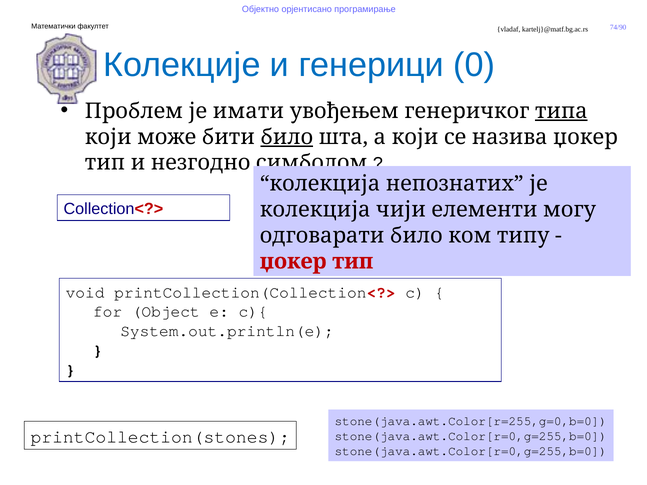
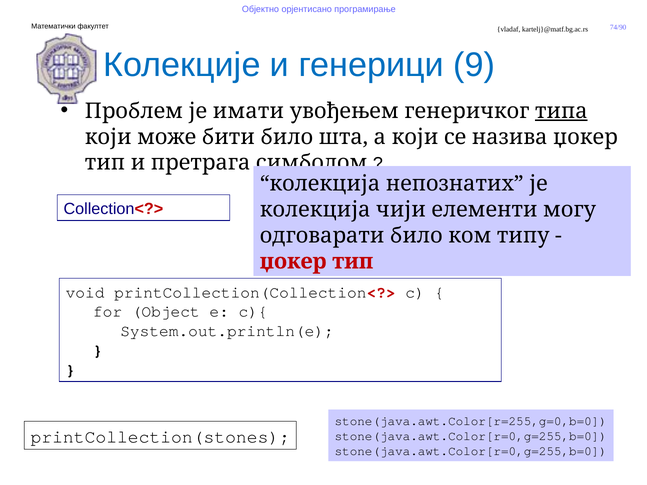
0: 0 -> 9
било at (287, 137) underline: present -> none
незгодно: незгодно -> претрага
